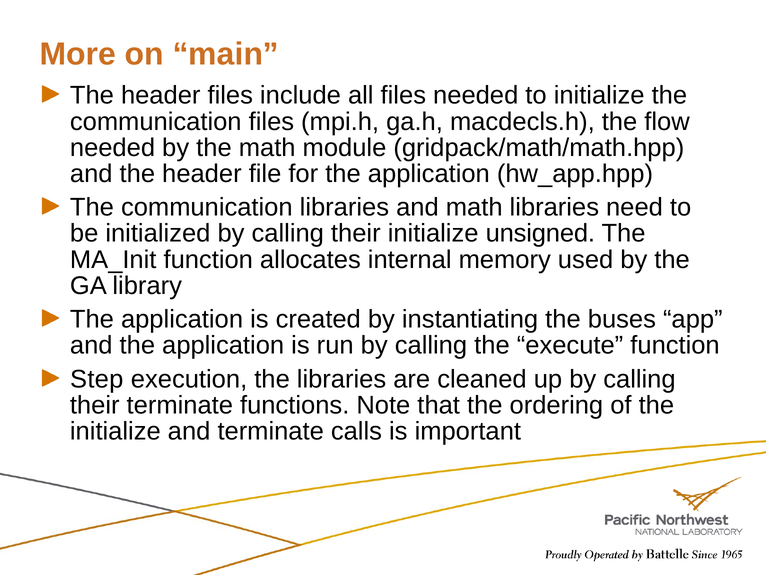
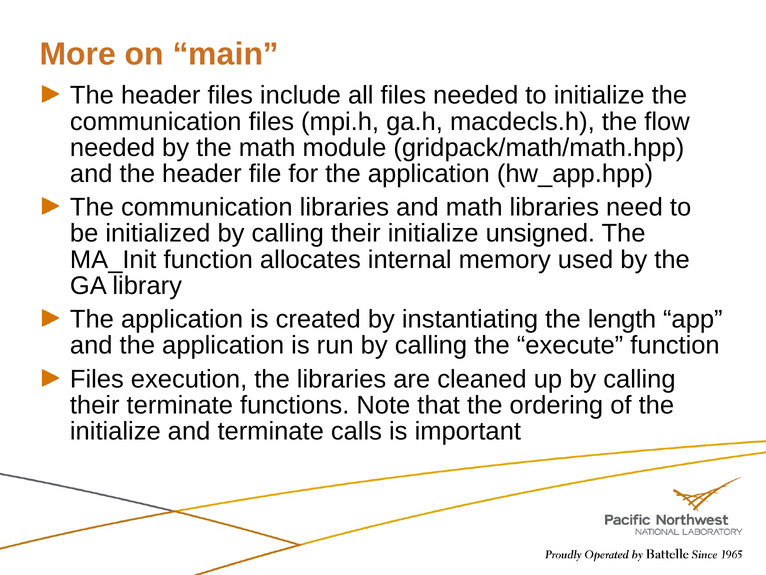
buses: buses -> length
Step at (97, 379): Step -> Files
